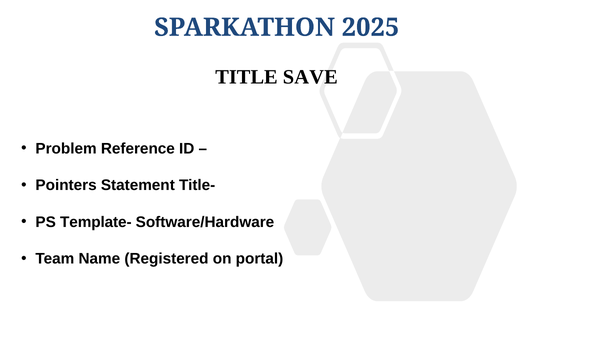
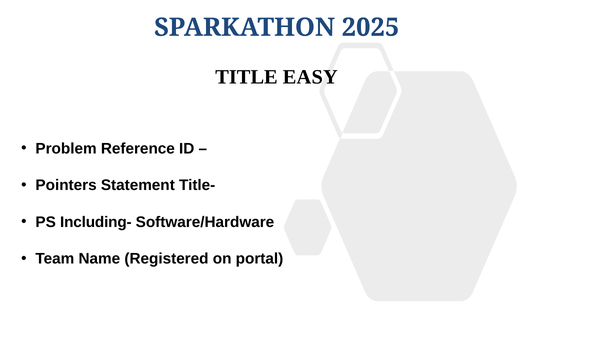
SAVE: SAVE -> EASY
Template-: Template- -> Including-
